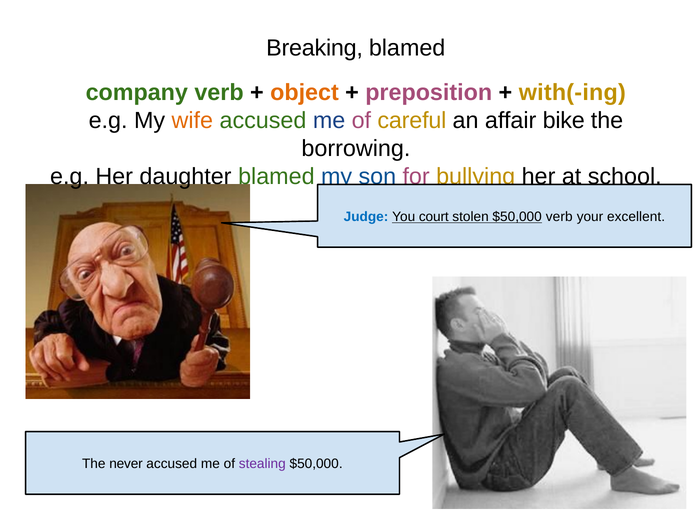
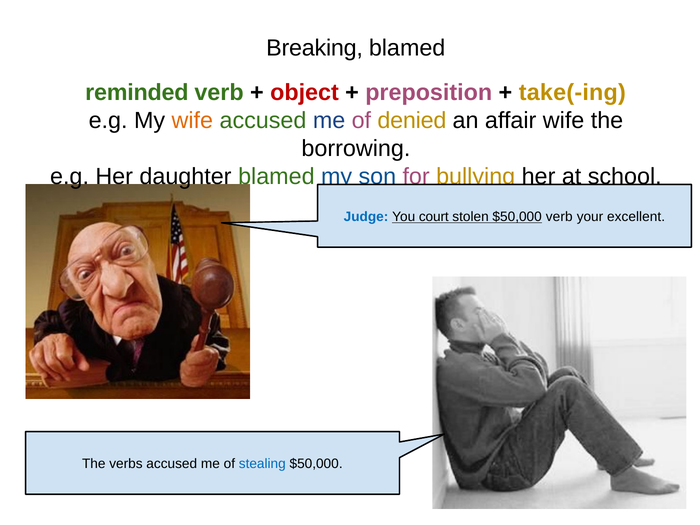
company: company -> reminded
object colour: orange -> red
with(-ing: with(-ing -> take(-ing
careful: careful -> denied
affair bike: bike -> wife
never: never -> verbs
stealing colour: purple -> blue
